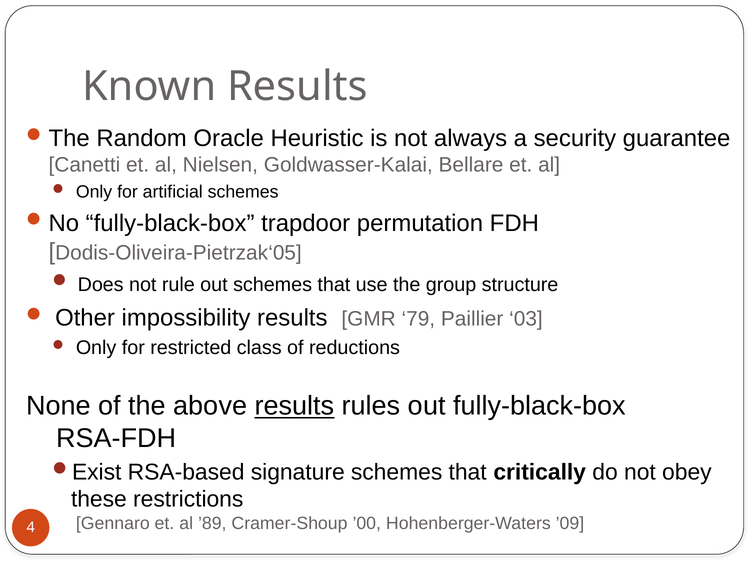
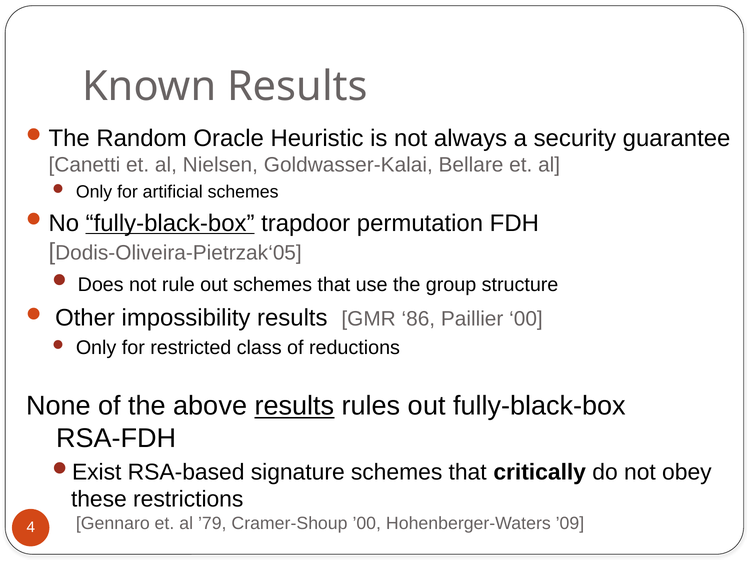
fully-black-box at (170, 223) underline: none -> present
79: 79 -> 86
03: 03 -> 00
’89: ’89 -> ’79
